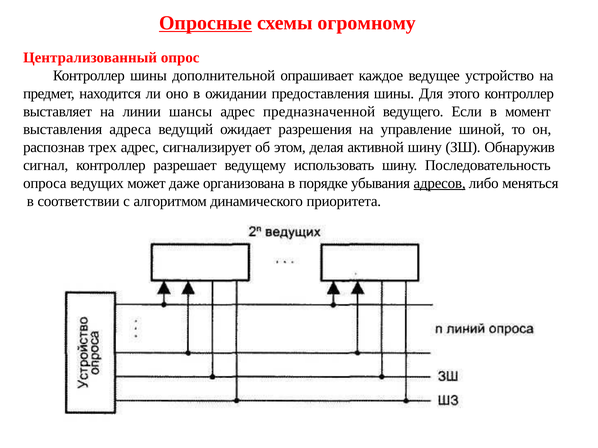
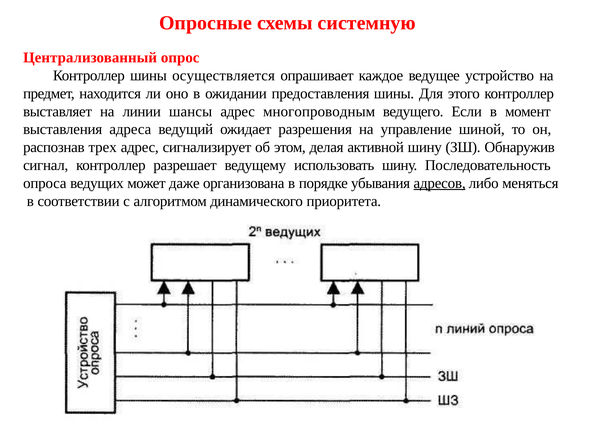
Опросные underline: present -> none
огромному: огромному -> системную
дополнительной: дополнительной -> осуществляется
предназначенной: предназначенной -> многопроводным
